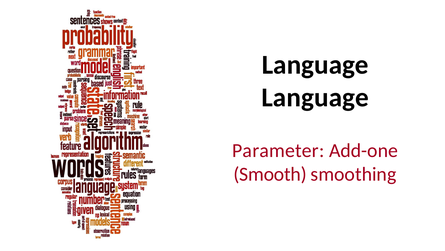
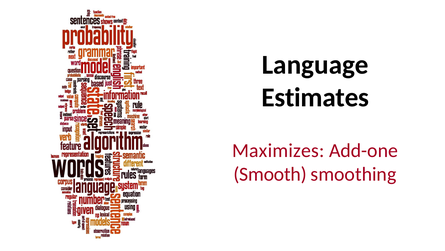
Language at (315, 97): Language -> Estimates
Parameter: Parameter -> Maximizes
